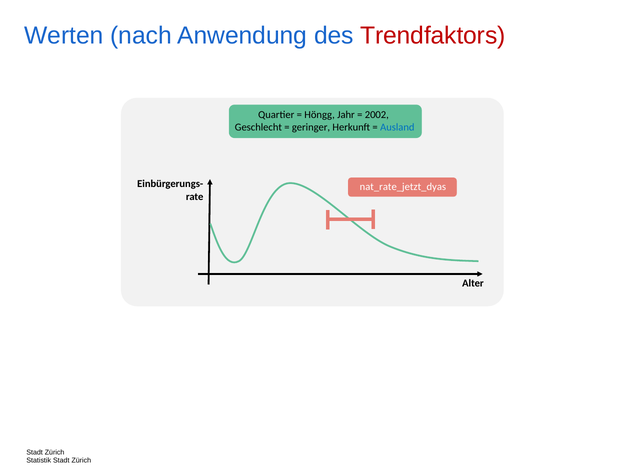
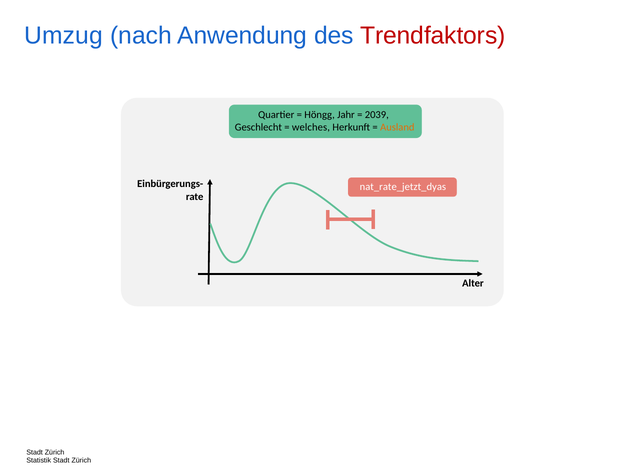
Werten: Werten -> Umzug
2002: 2002 -> 2039
geringer: geringer -> welches
Ausland colour: blue -> orange
